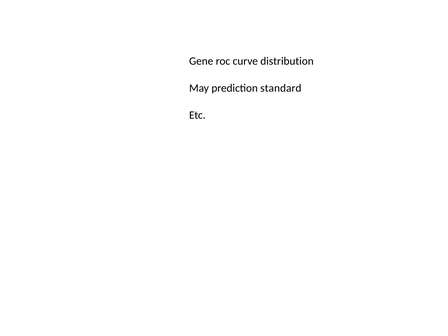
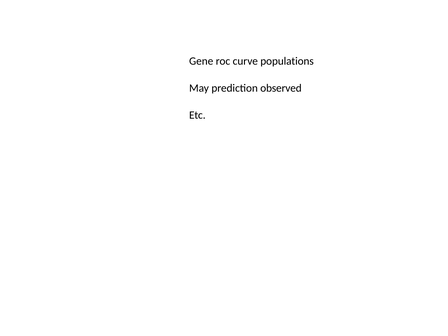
distribution: distribution -> populations
standard: standard -> observed
